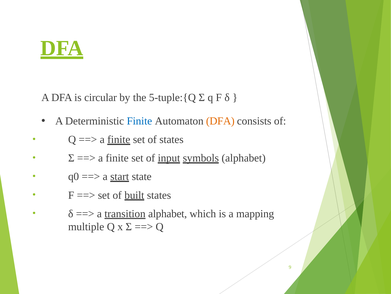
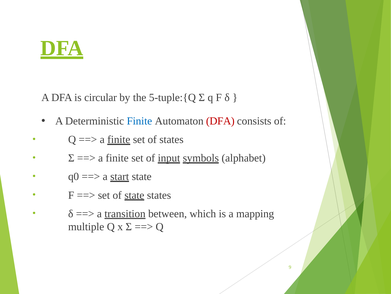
DFA at (220, 121) colour: orange -> red
of built: built -> state
transition alphabet: alphabet -> between
